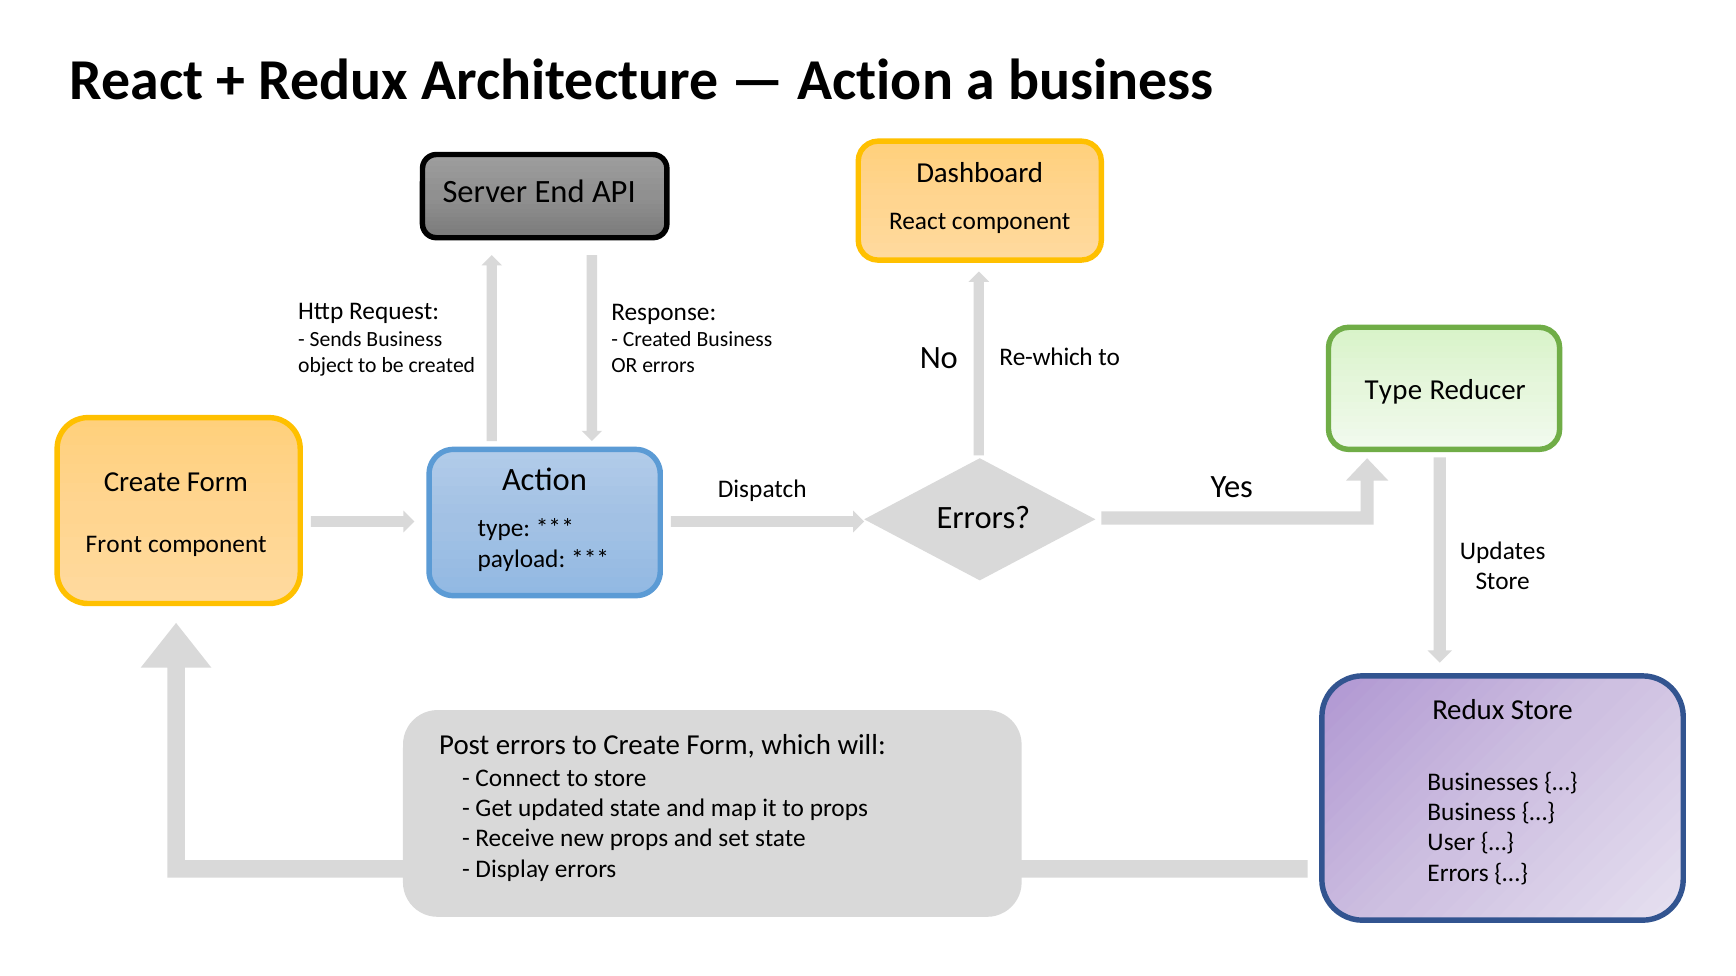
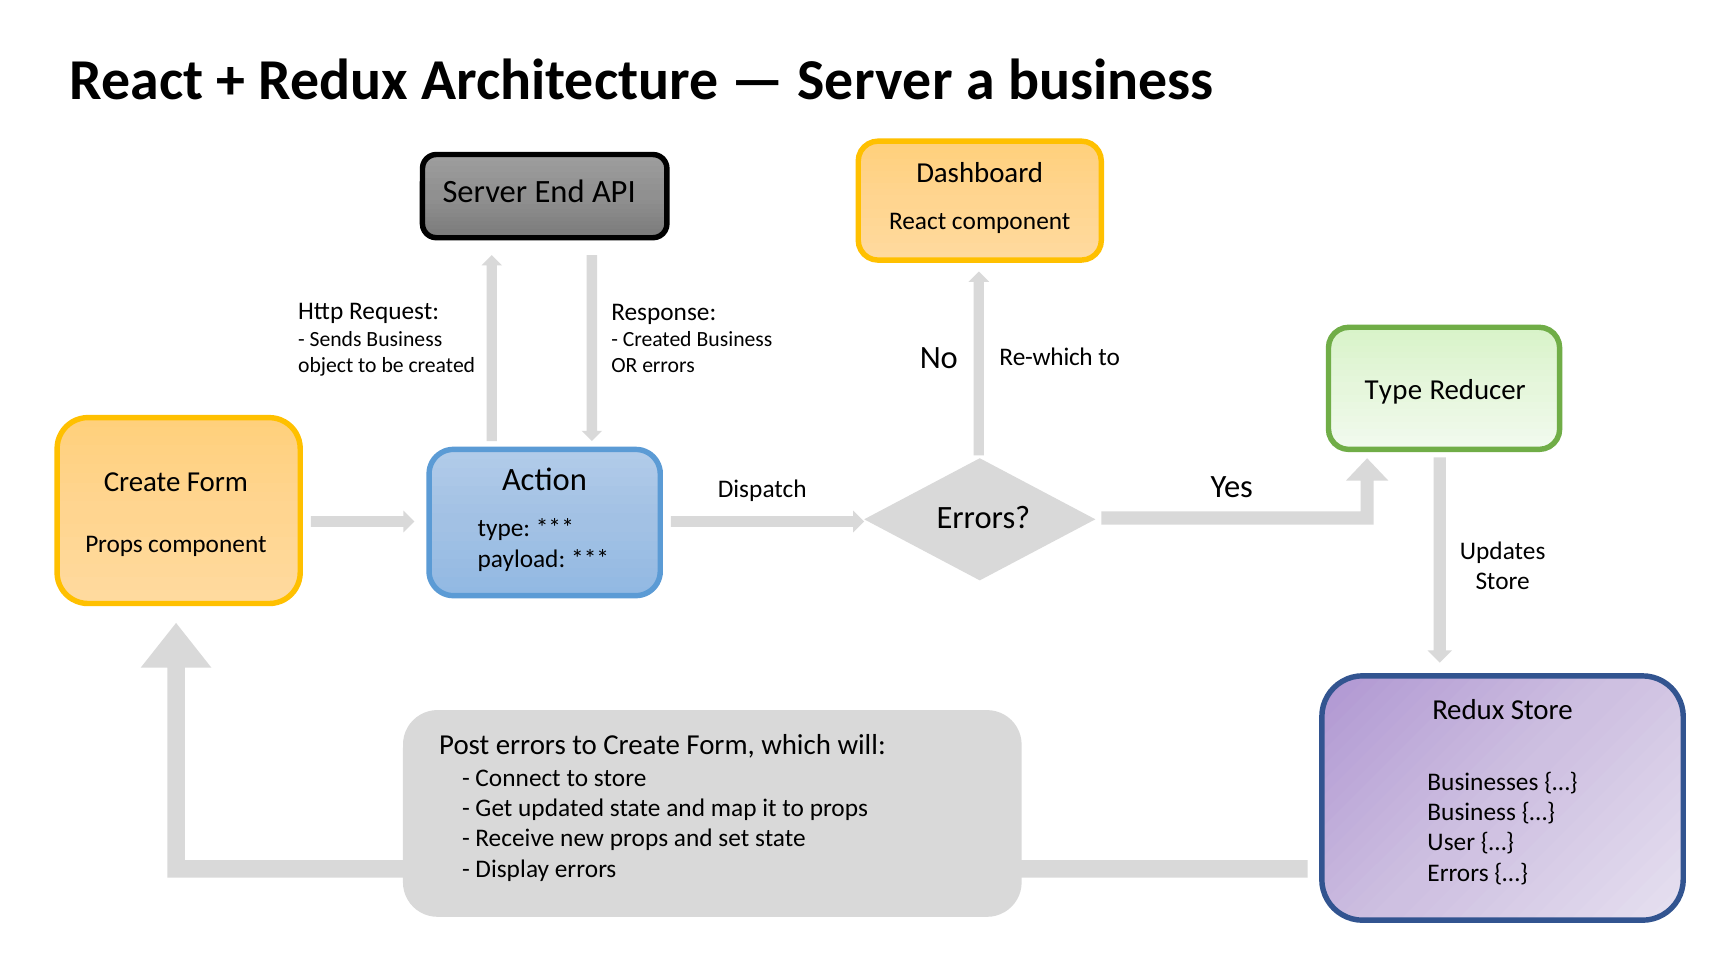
Action at (875, 81): Action -> Server
Front at (114, 545): Front -> Props
